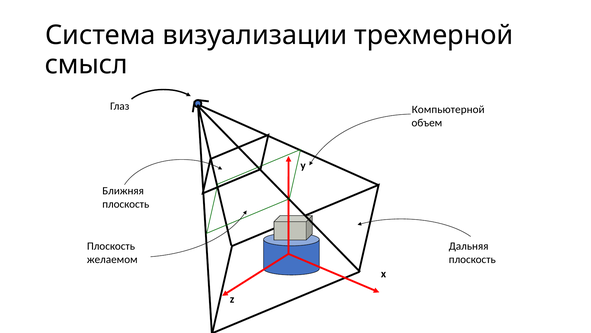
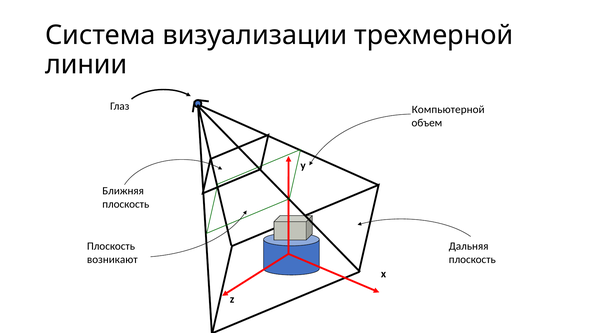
смысл: смысл -> линии
желаемом: желаемом -> возникают
